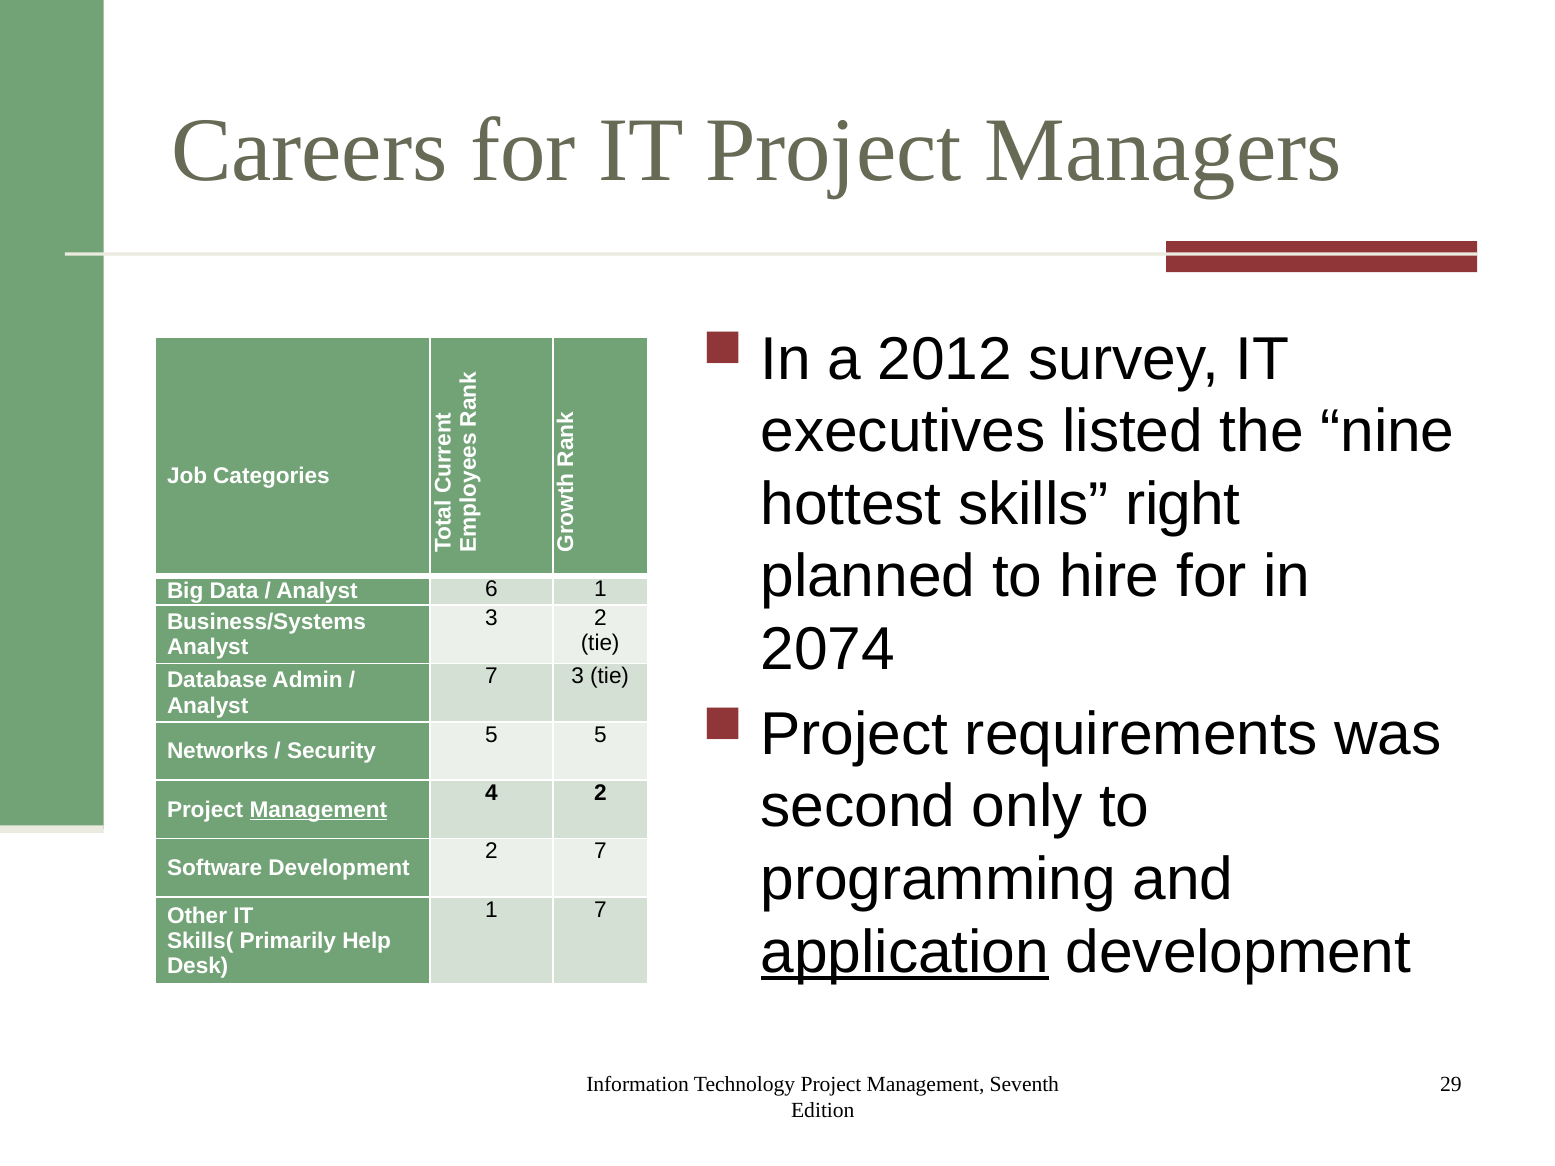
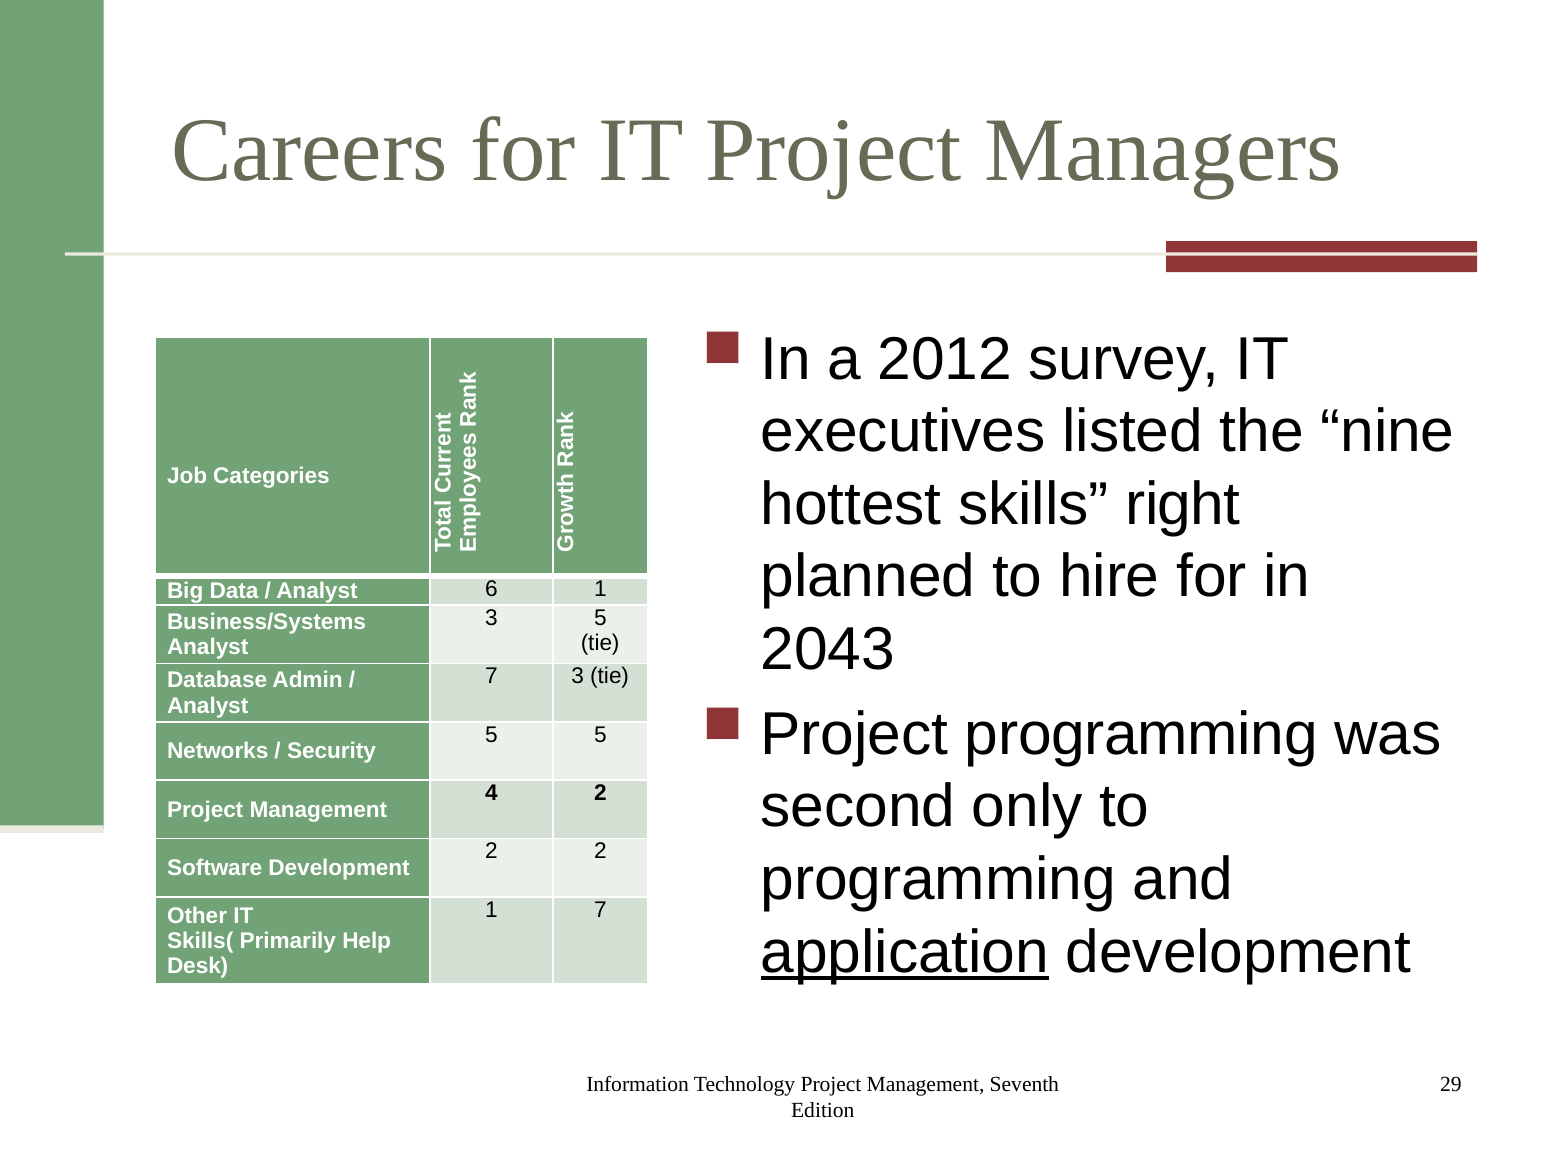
3 2: 2 -> 5
2074: 2074 -> 2043
Project requirements: requirements -> programming
Management at (318, 810) underline: present -> none
2 7: 7 -> 2
